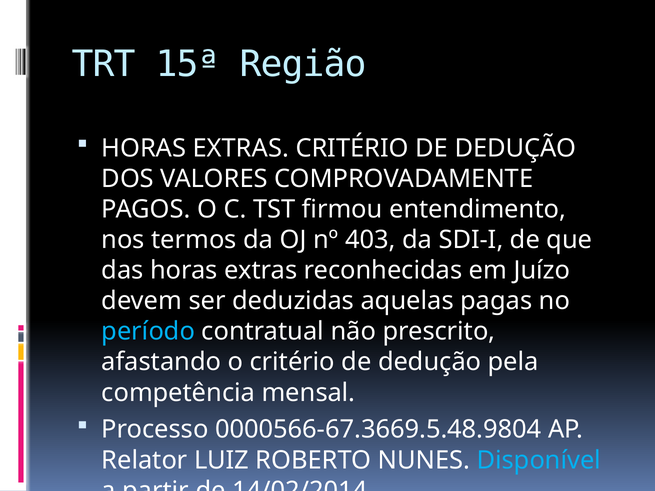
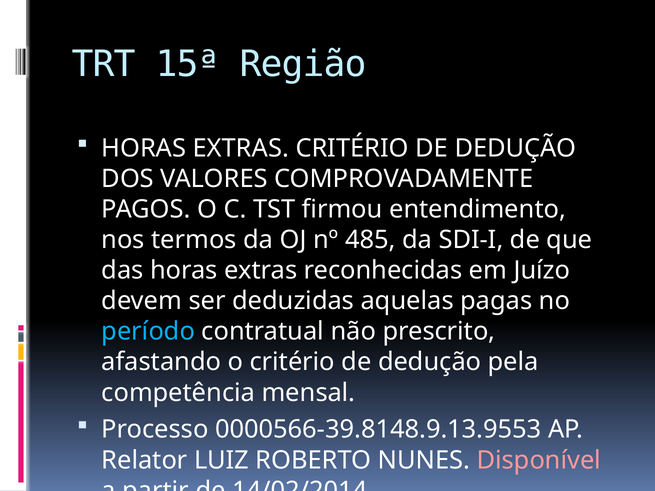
403: 403 -> 485
0000566-67.3669.5.48.9804: 0000566-67.3669.5.48.9804 -> 0000566-39.8148.9.13.9553
Disponível colour: light blue -> pink
